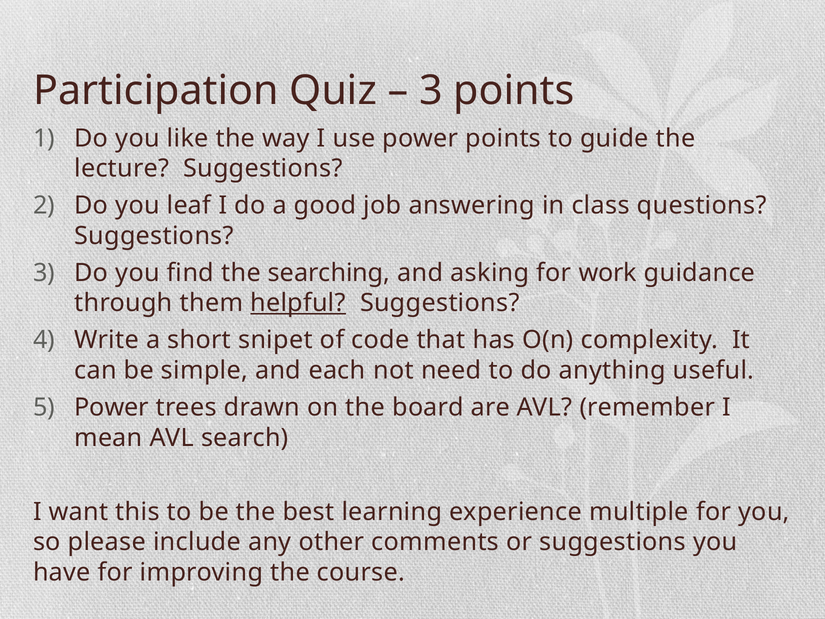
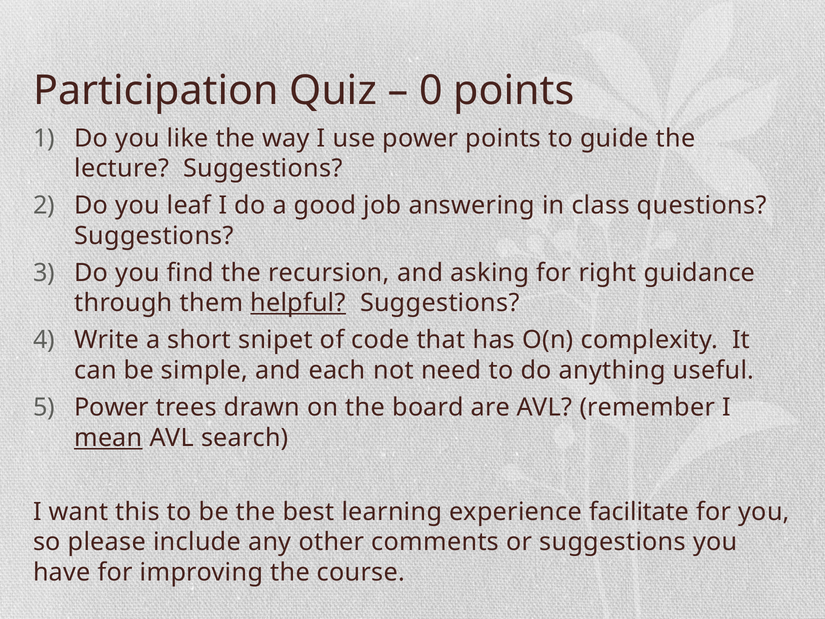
3 at (431, 91): 3 -> 0
searching: searching -> recursion
work: work -> right
mean underline: none -> present
multiple: multiple -> facilitate
